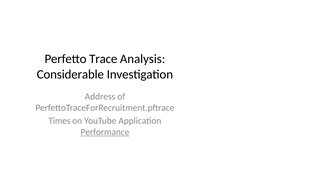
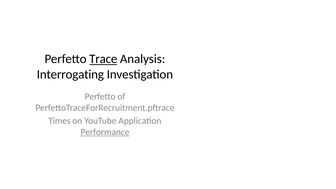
Trace underline: none -> present
Considerable: Considerable -> Interrogating
Address at (100, 97): Address -> Perfetto
